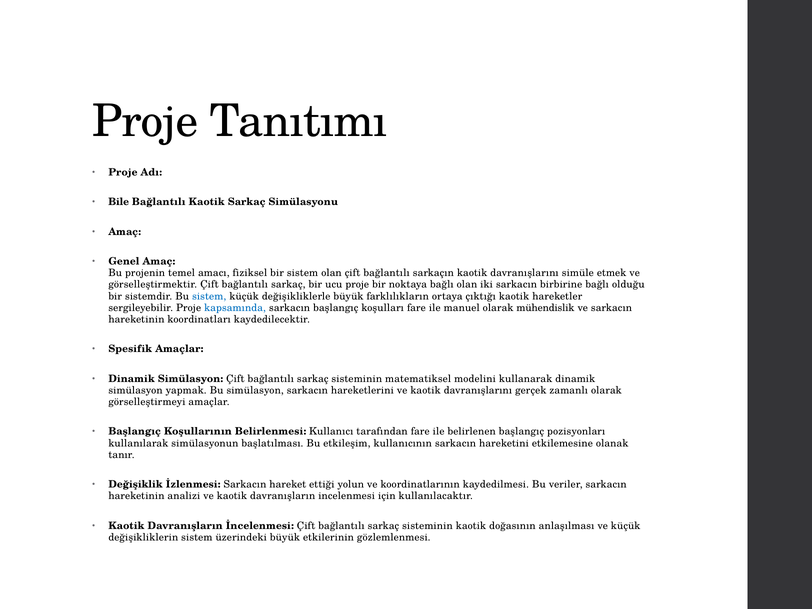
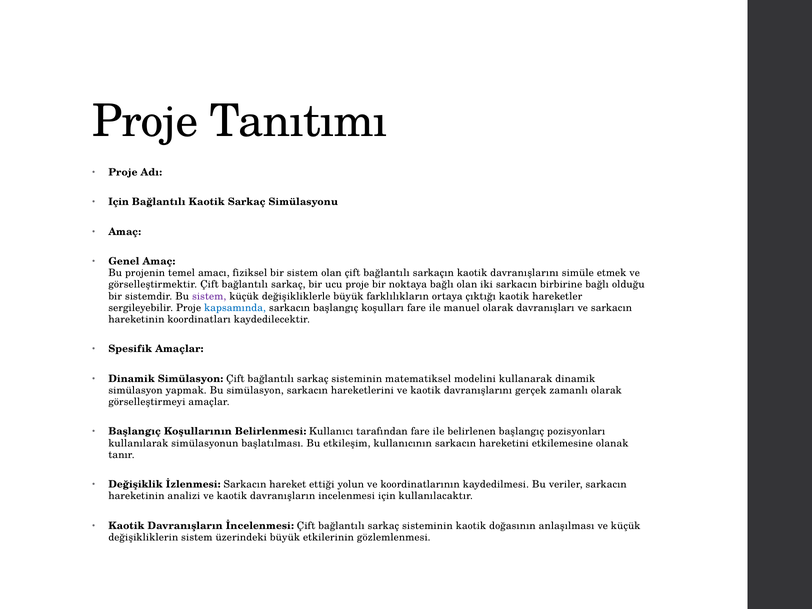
Bile at (119, 202): Bile -> Için
sistem at (209, 296) colour: blue -> purple
mühendislik: mühendislik -> davranışları
